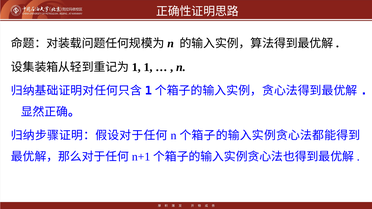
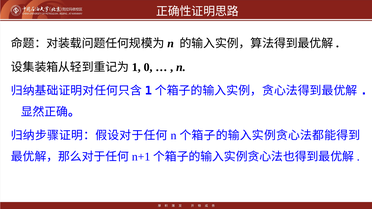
1 at (148, 67): 1 -> 0
